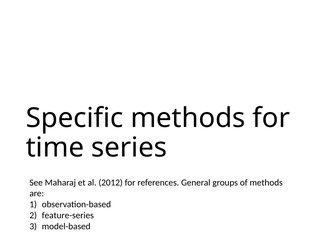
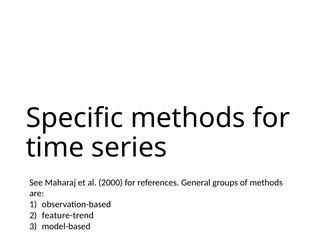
2012: 2012 -> 2000
feature-series: feature-series -> feature-trend
